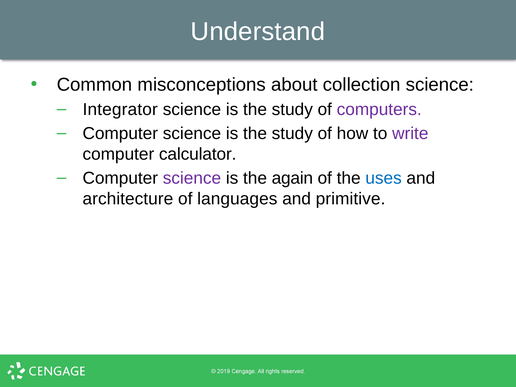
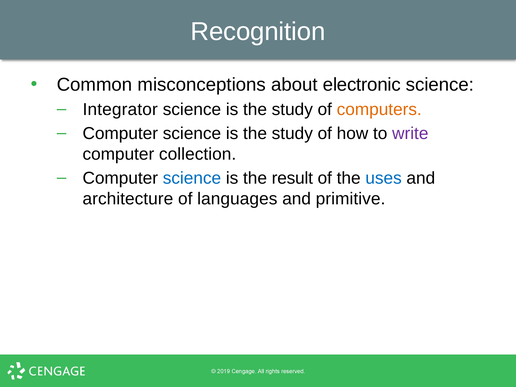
Understand: Understand -> Recognition
collection: collection -> electronic
computers colour: purple -> orange
calculator: calculator -> collection
science at (192, 178) colour: purple -> blue
again: again -> result
